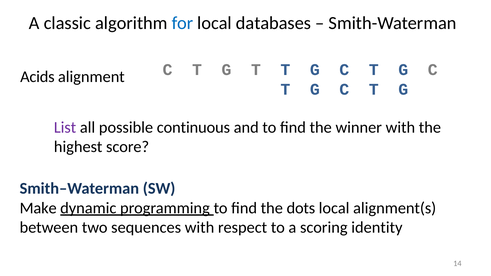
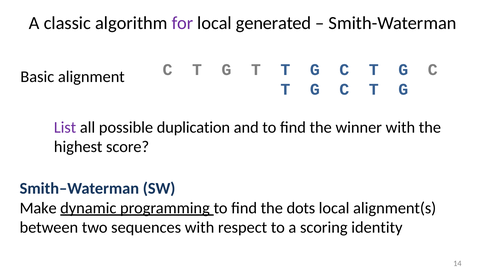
for colour: blue -> purple
databases: databases -> generated
Acids: Acids -> Basic
continuous: continuous -> duplication
